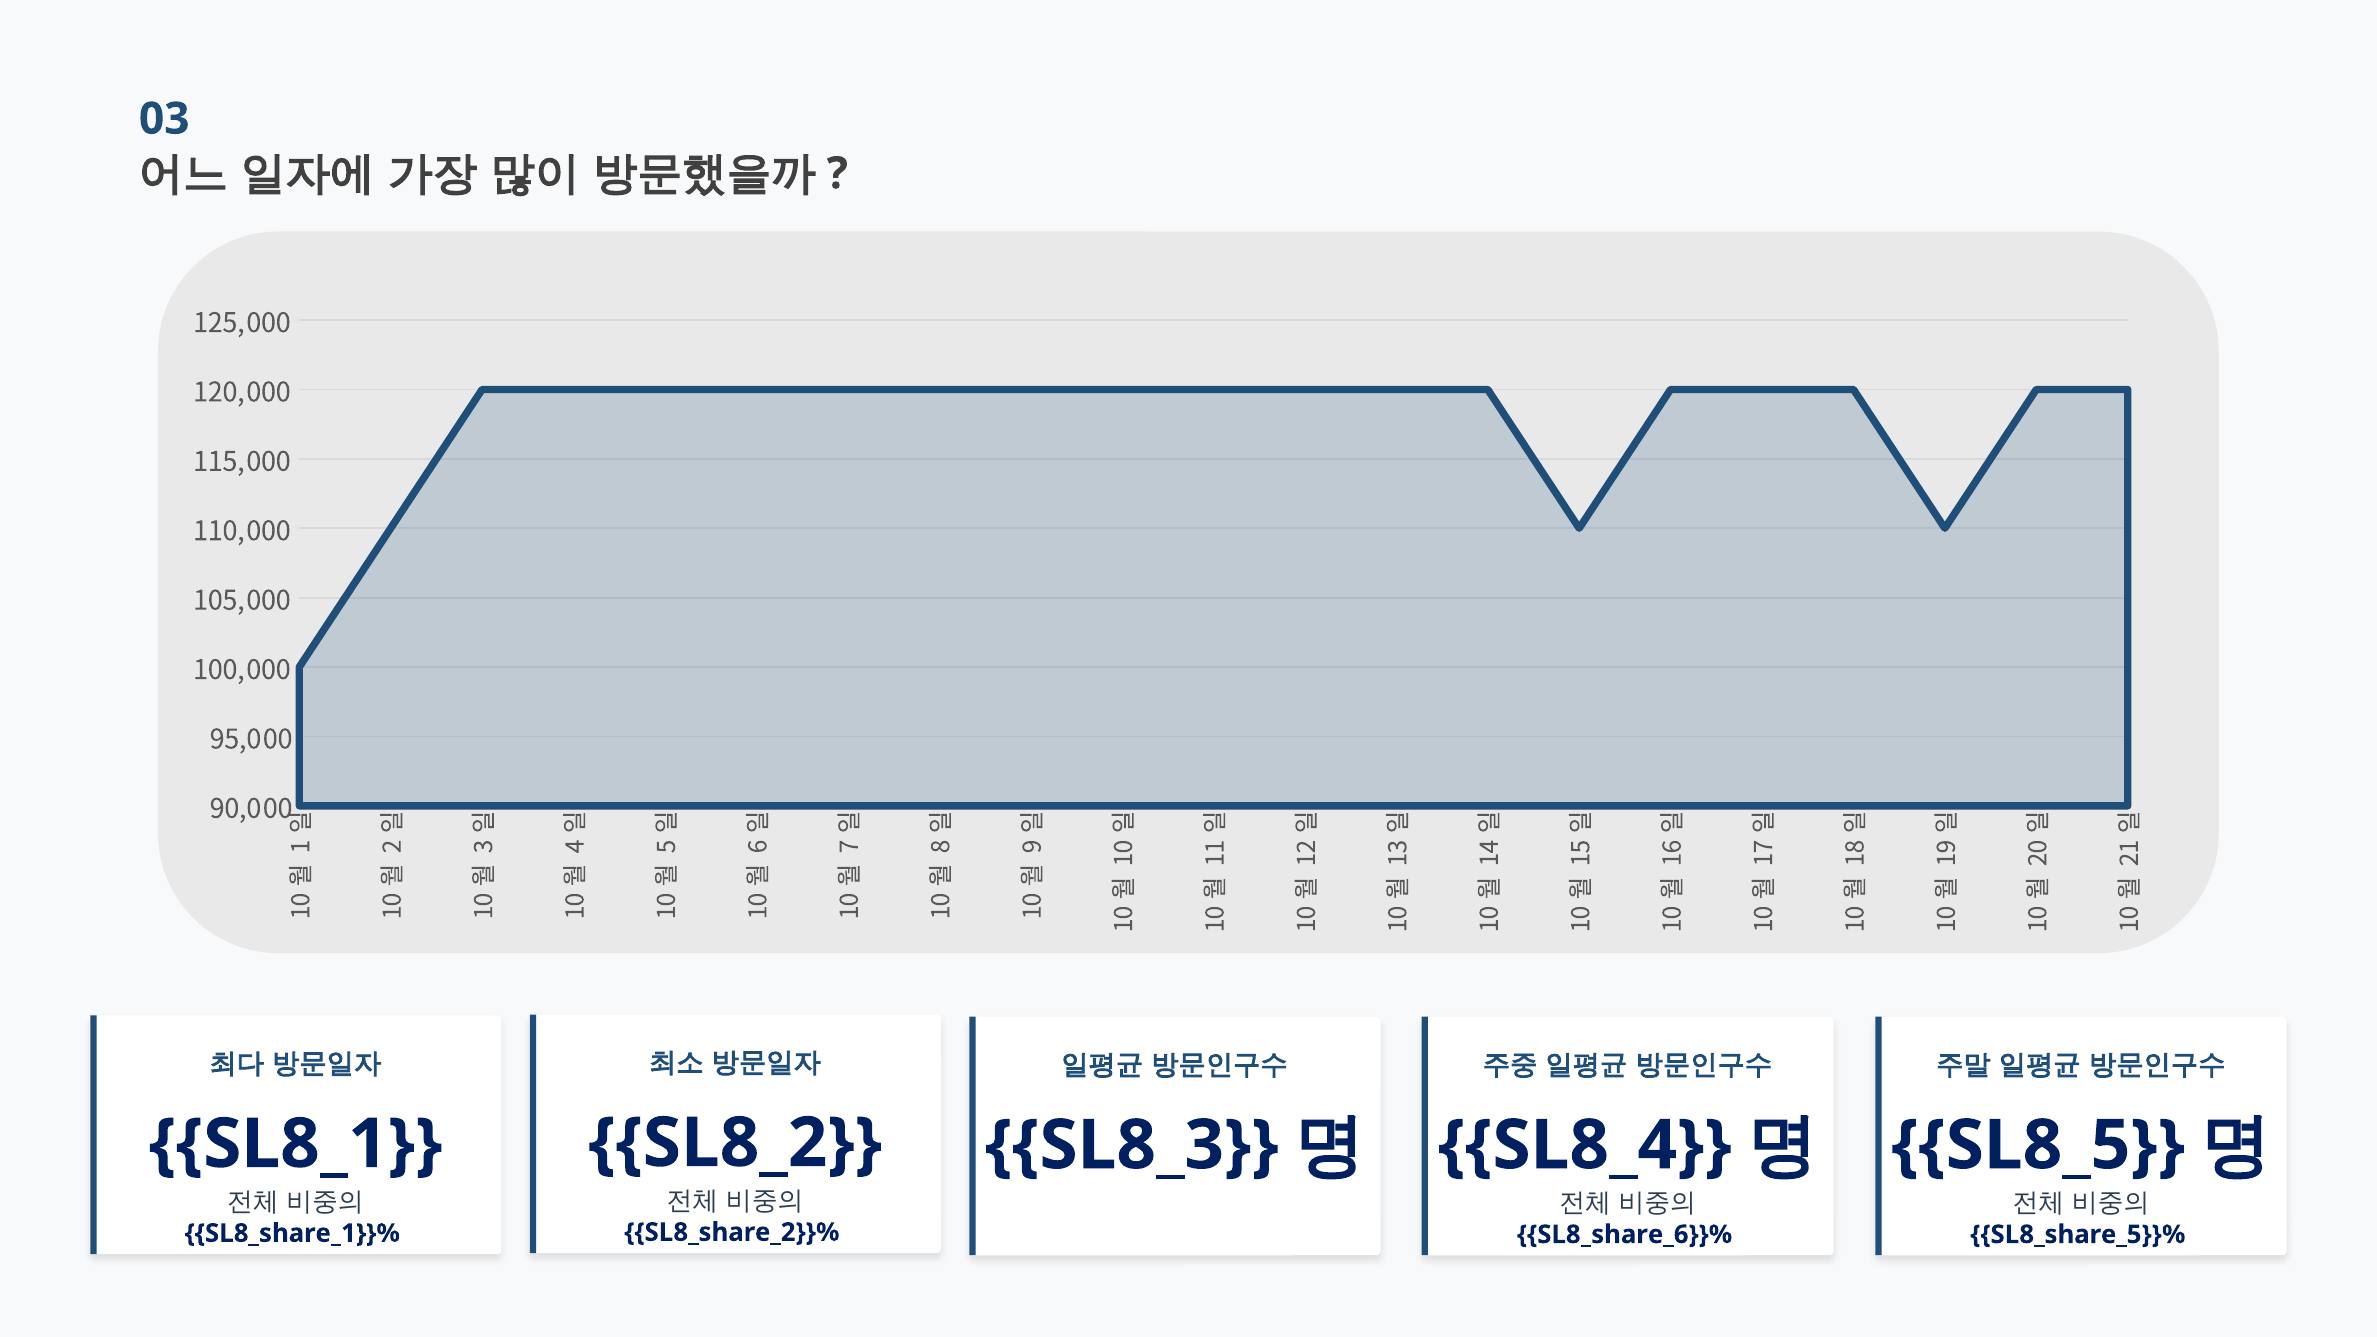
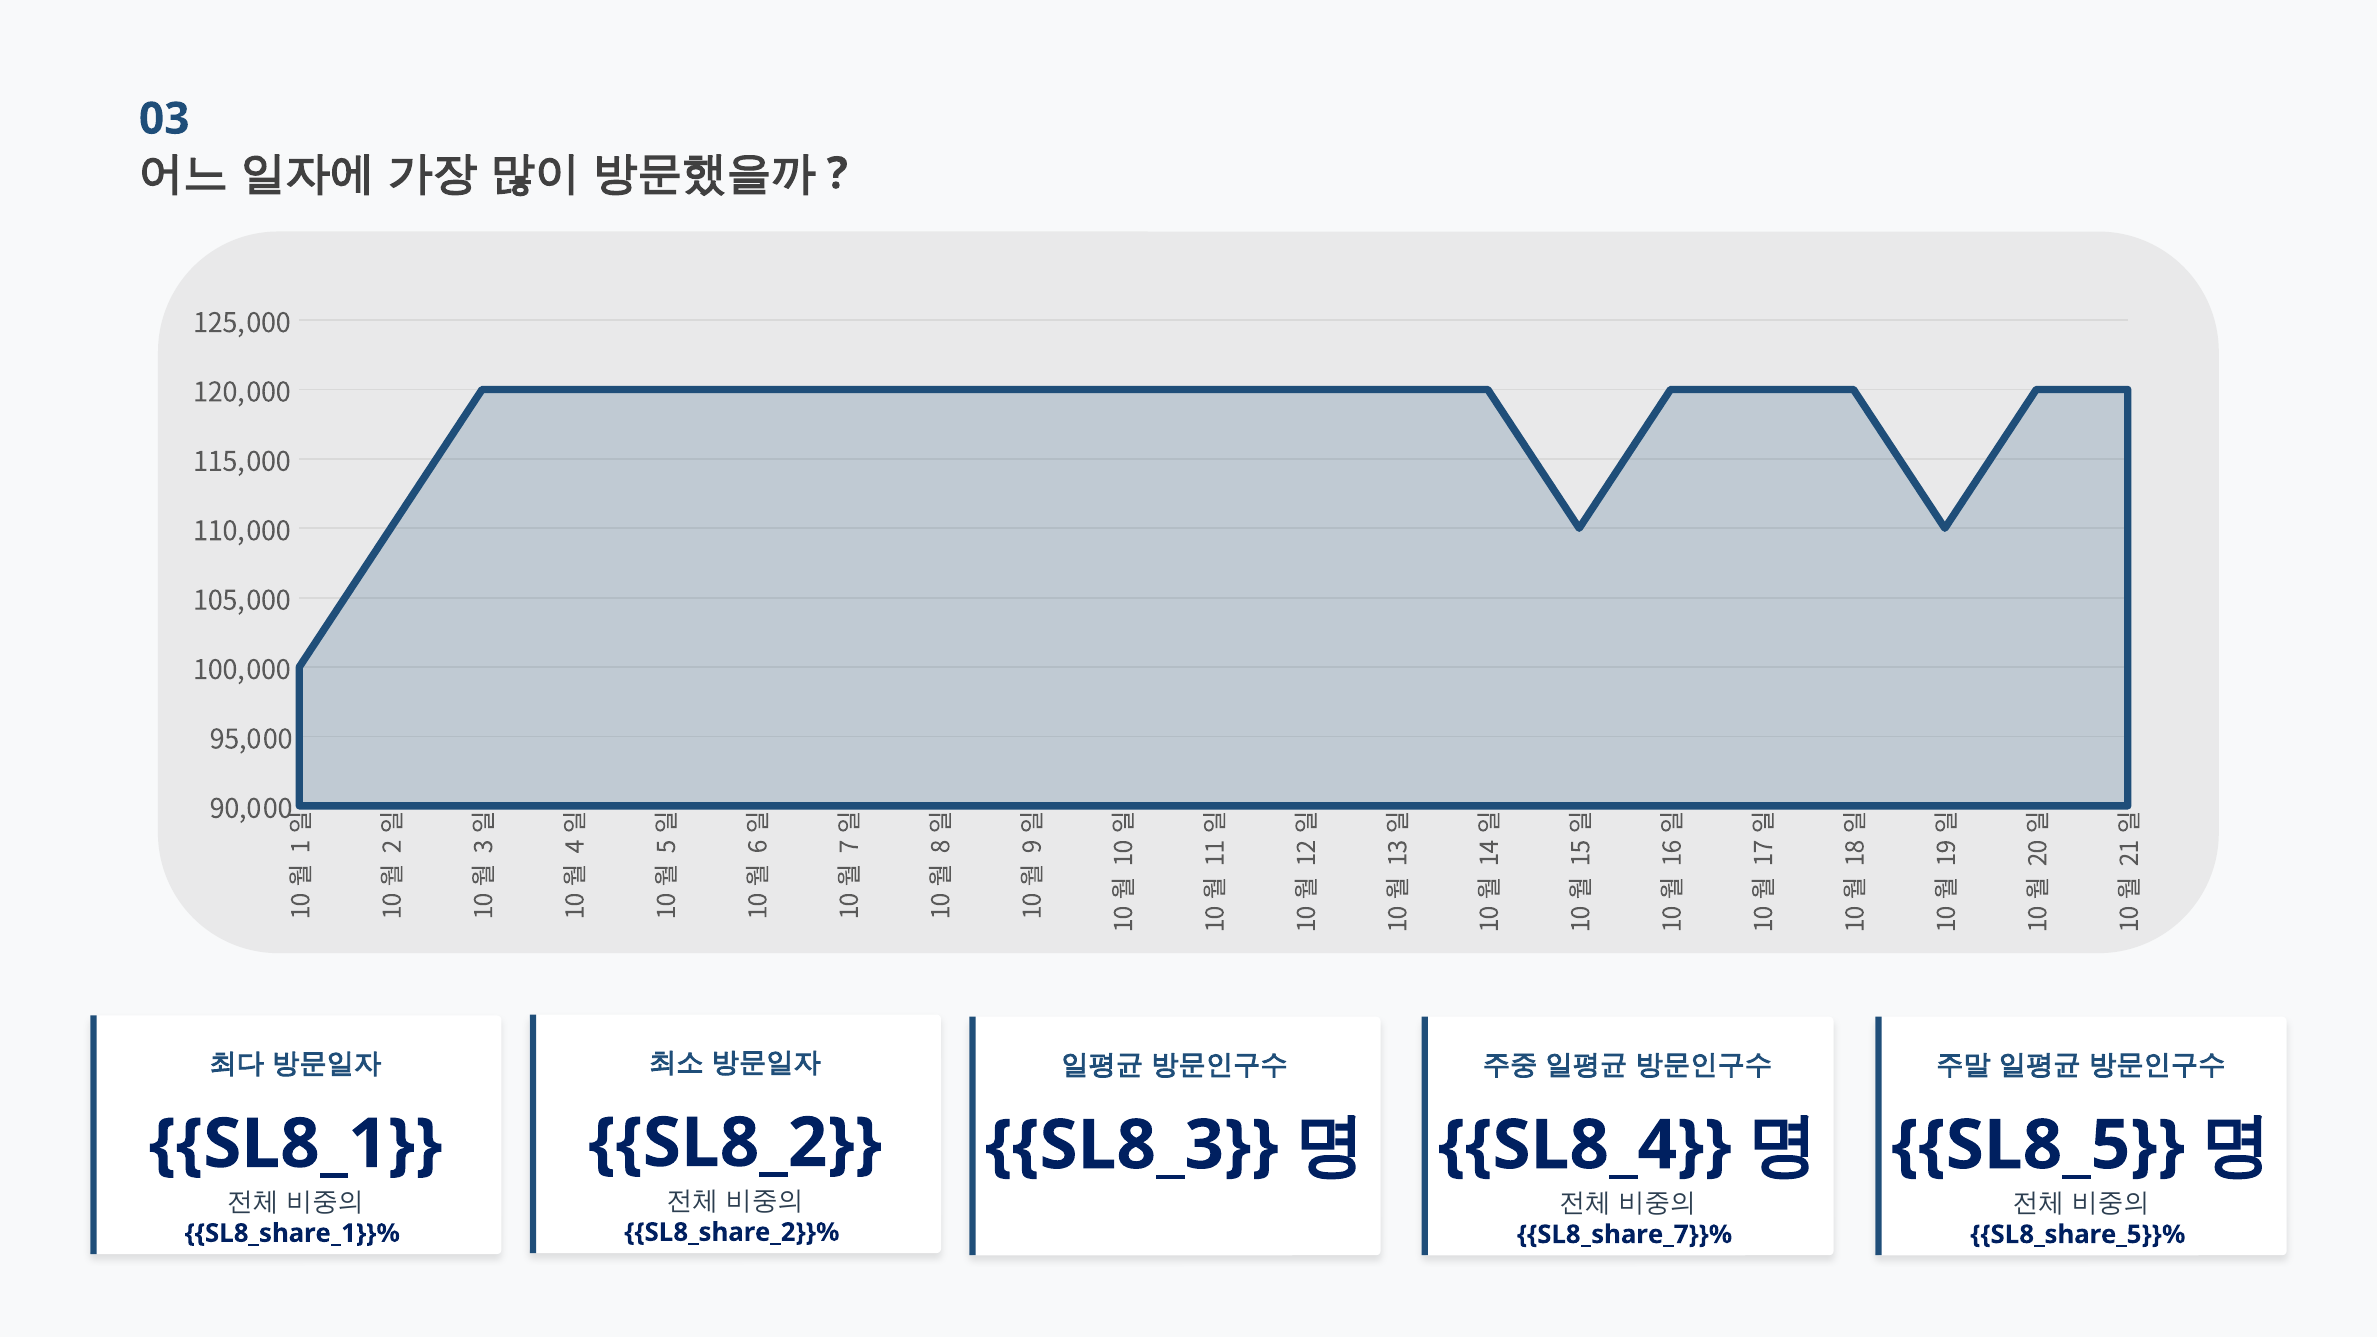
SL8_share_6}}%: SL8_share_6}}% -> SL8_share_7}}%
